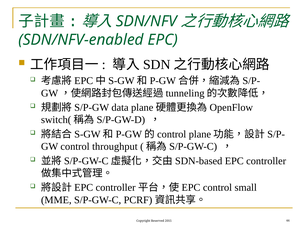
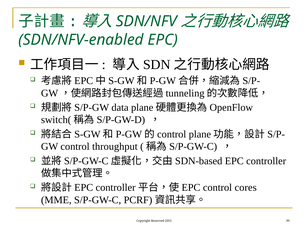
small: small -> cores
